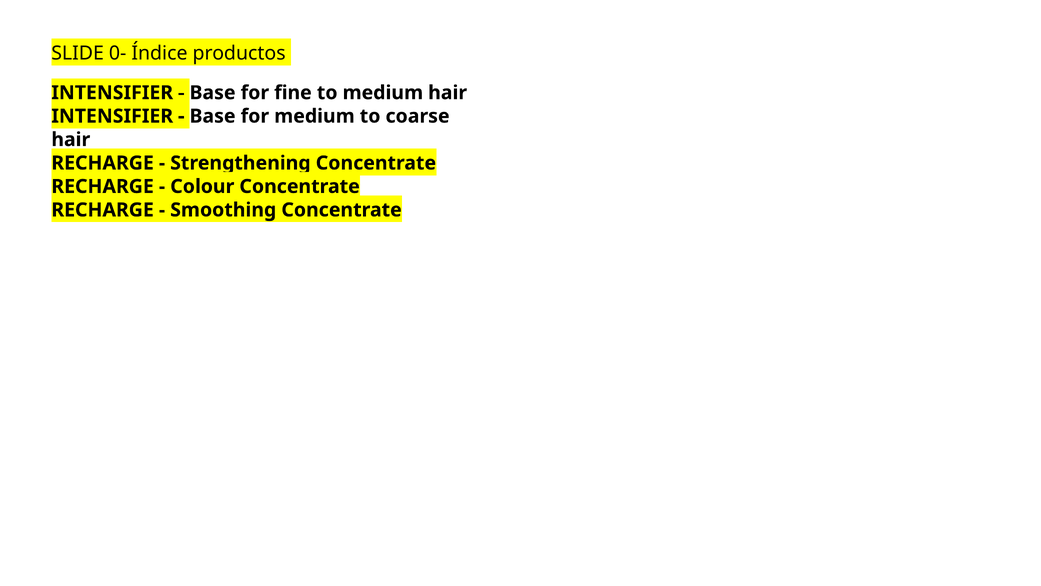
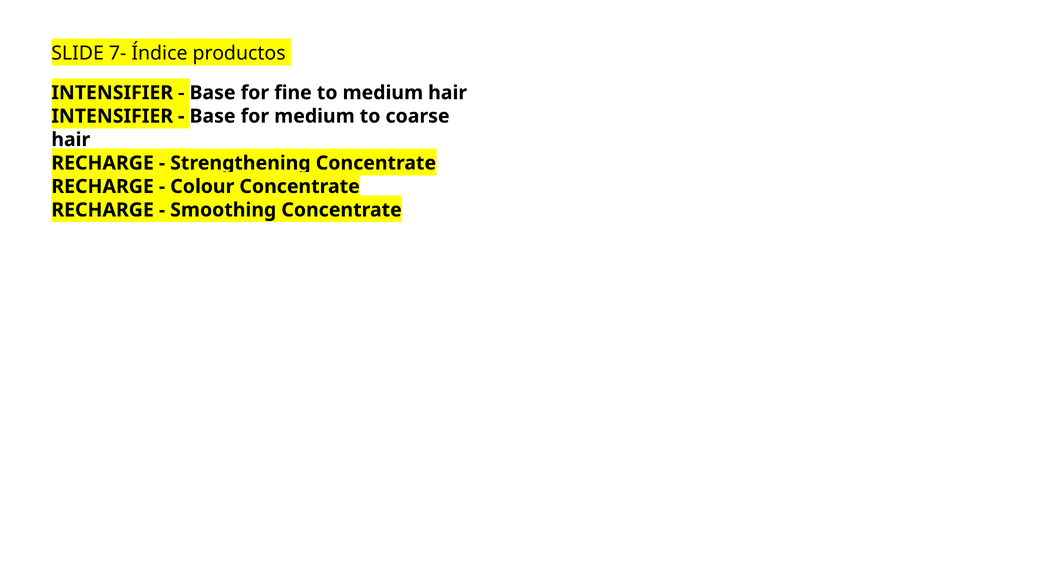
0-: 0- -> 7-
